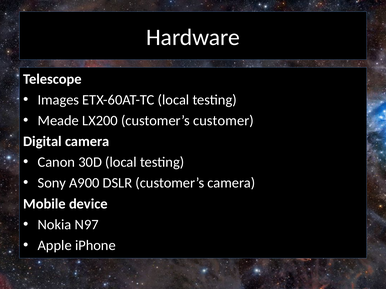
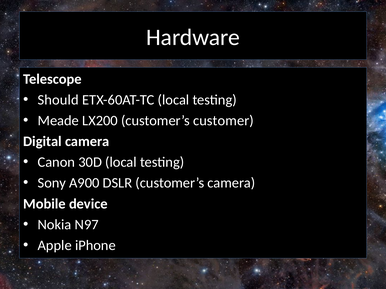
Images: Images -> Should
